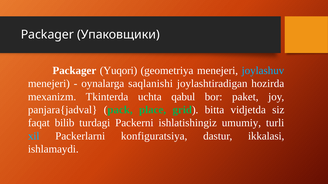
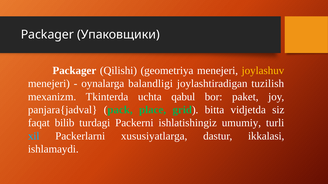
Yuqori: Yuqori -> Qilishi
joylashuv colour: light blue -> yellow
saqlanishi: saqlanishi -> balandligi
hozirda: hozirda -> tuzilish
konfiguratsiya: konfiguratsiya -> xususiyatlarga
